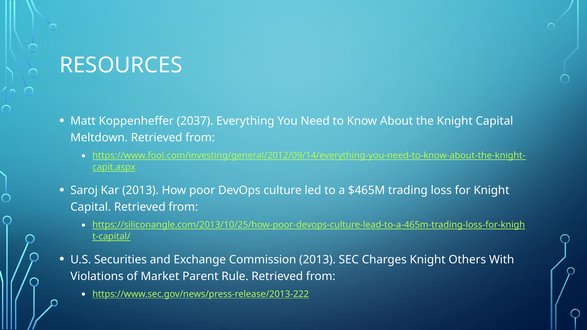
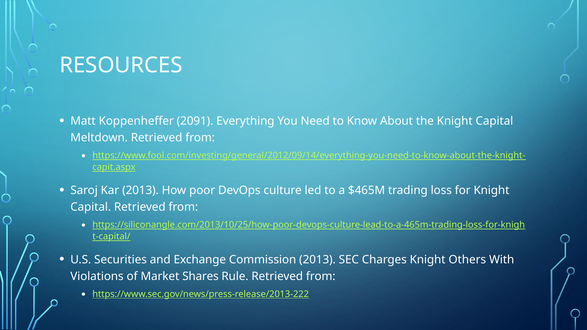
2037: 2037 -> 2091
Parent: Parent -> Shares
